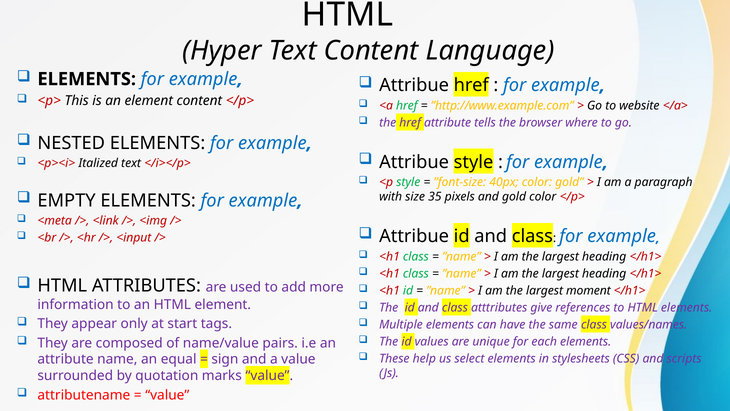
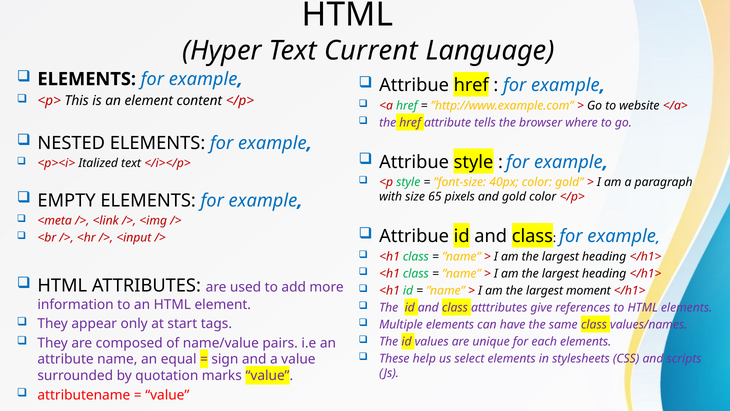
Text Content: Content -> Current
35: 35 -> 65
